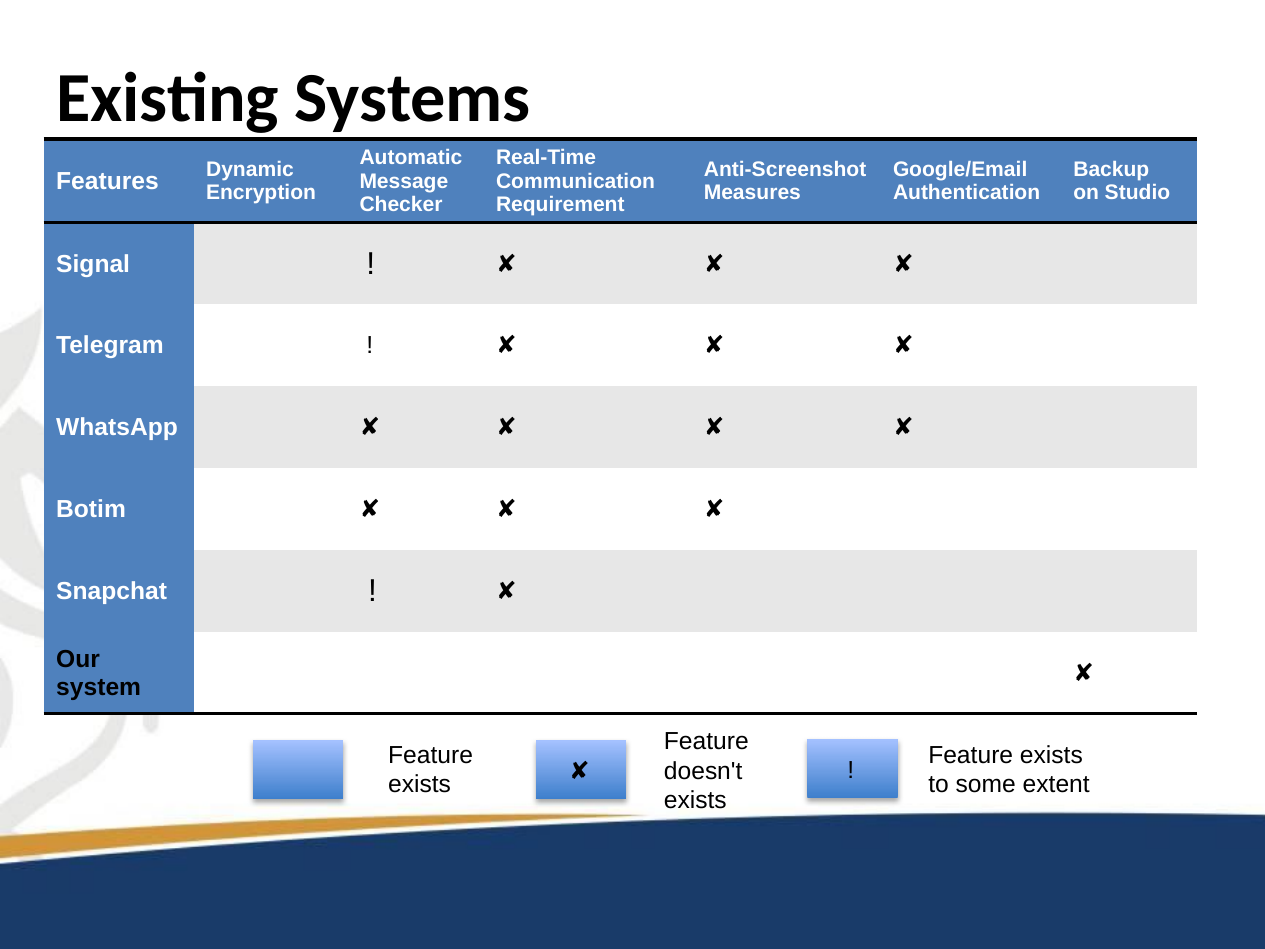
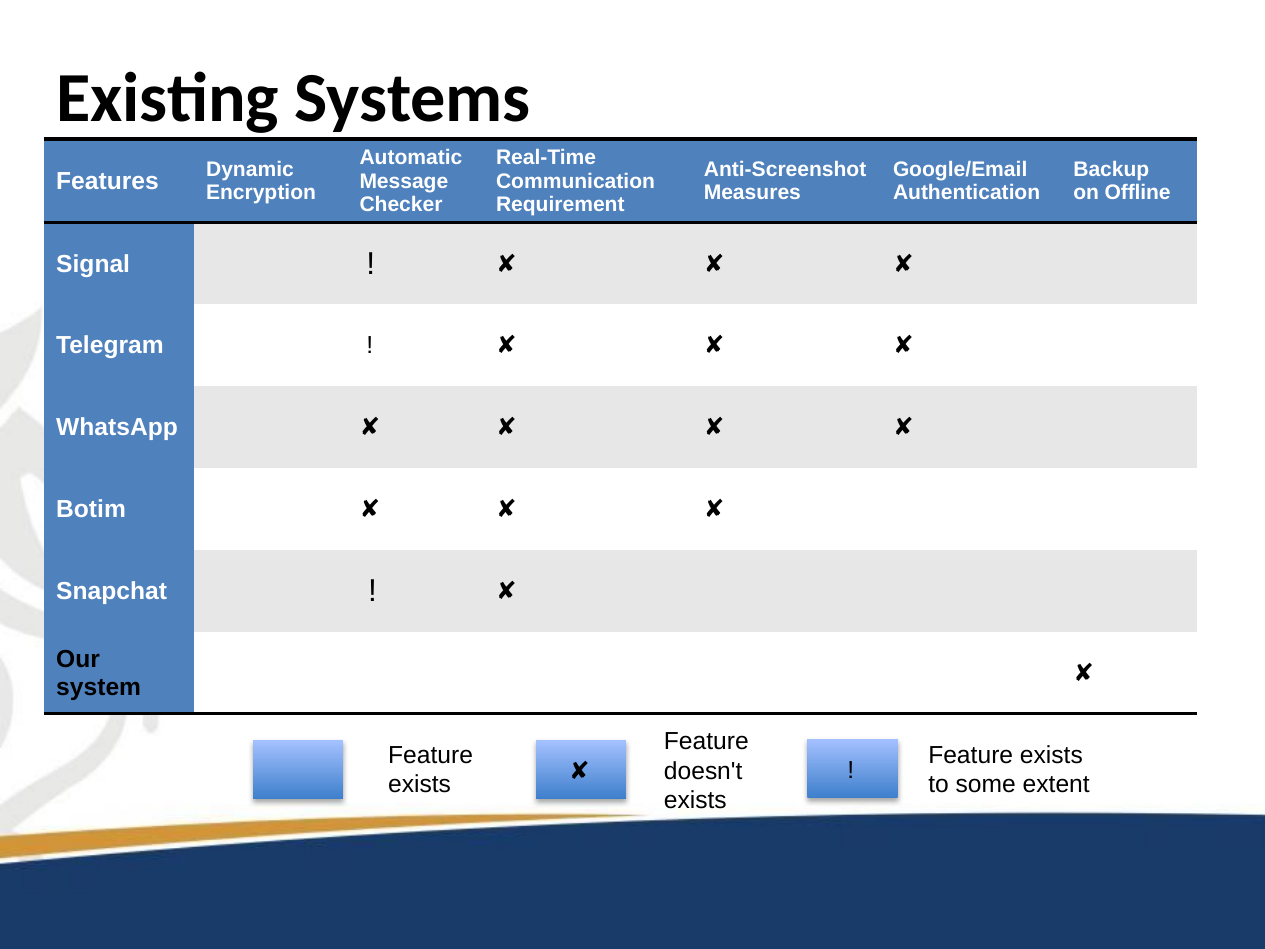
Studio: Studio -> Offline
